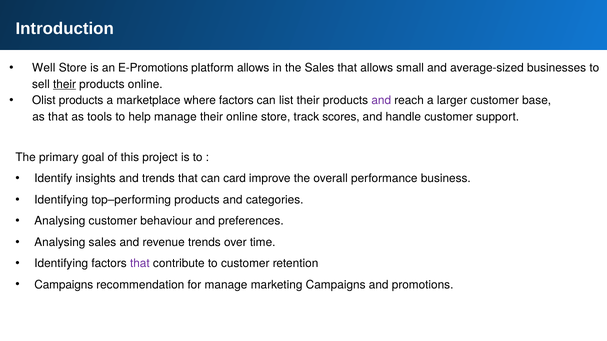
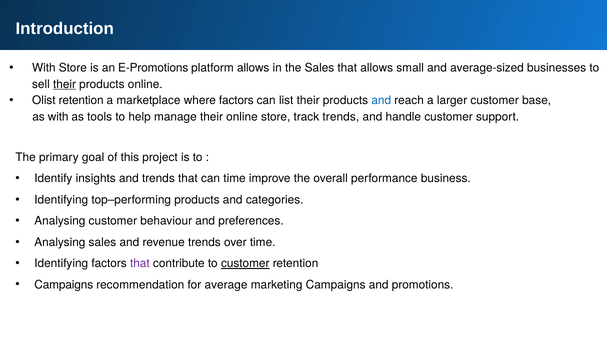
Well at (44, 68): Well -> With
Olist products: products -> retention
and at (381, 101) colour: purple -> blue
as that: that -> with
track scores: scores -> trends
can card: card -> time
customer at (245, 264) underline: none -> present
for manage: manage -> average
